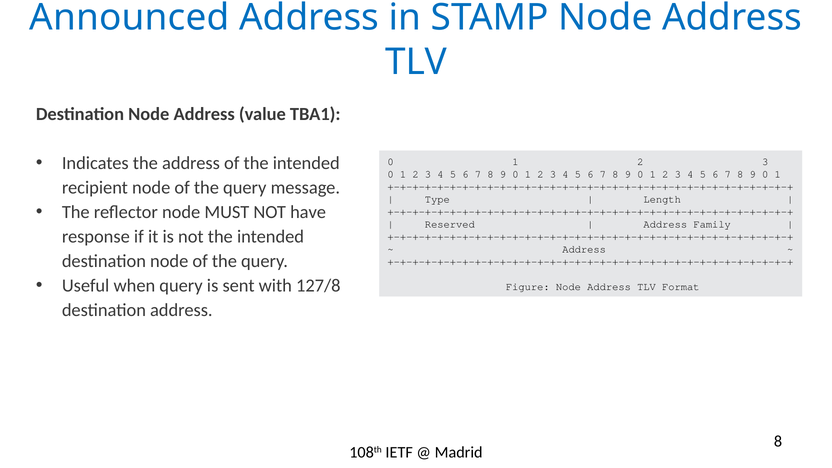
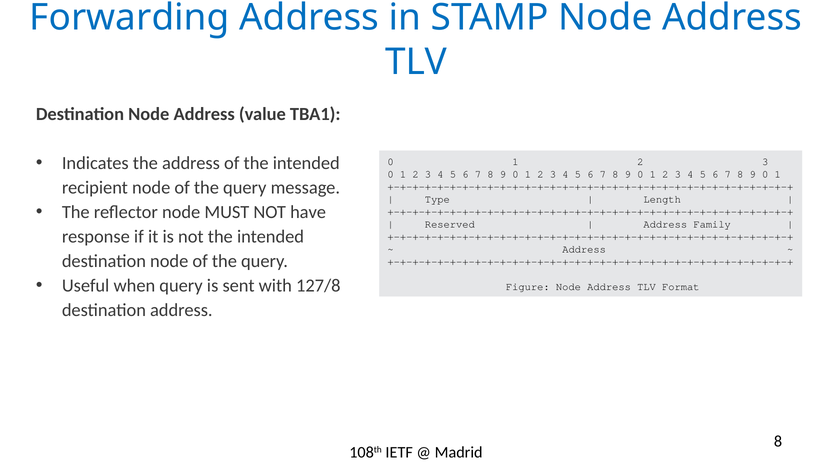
Announced: Announced -> Forwarding
